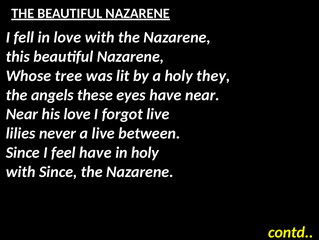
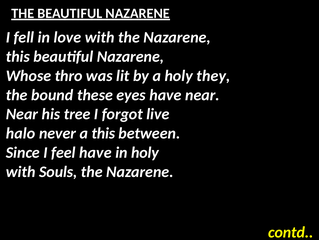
tree: tree -> thro
angels: angels -> bound
his love: love -> tree
lilies: lilies -> halo
a live: live -> this
with Since: Since -> Souls
